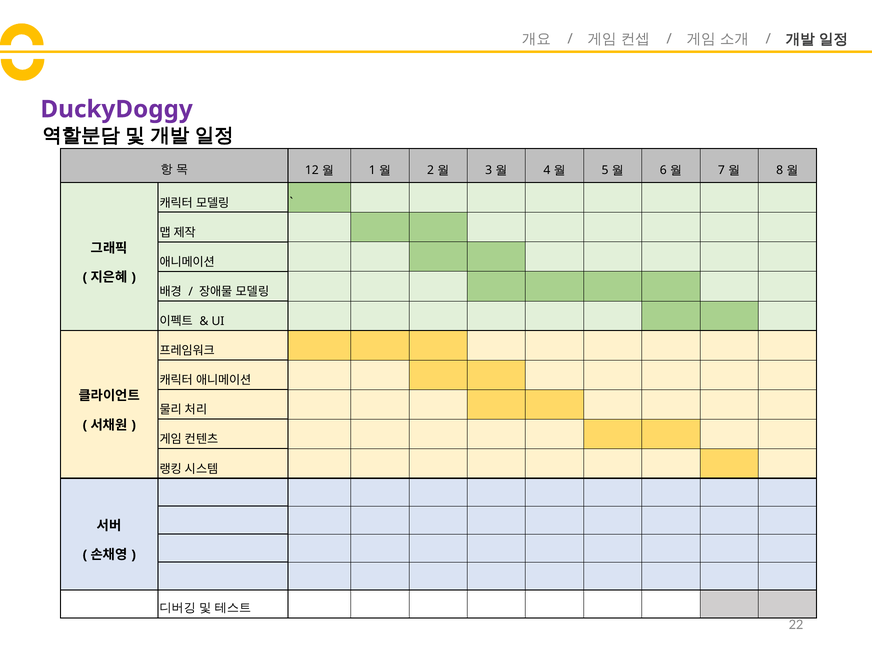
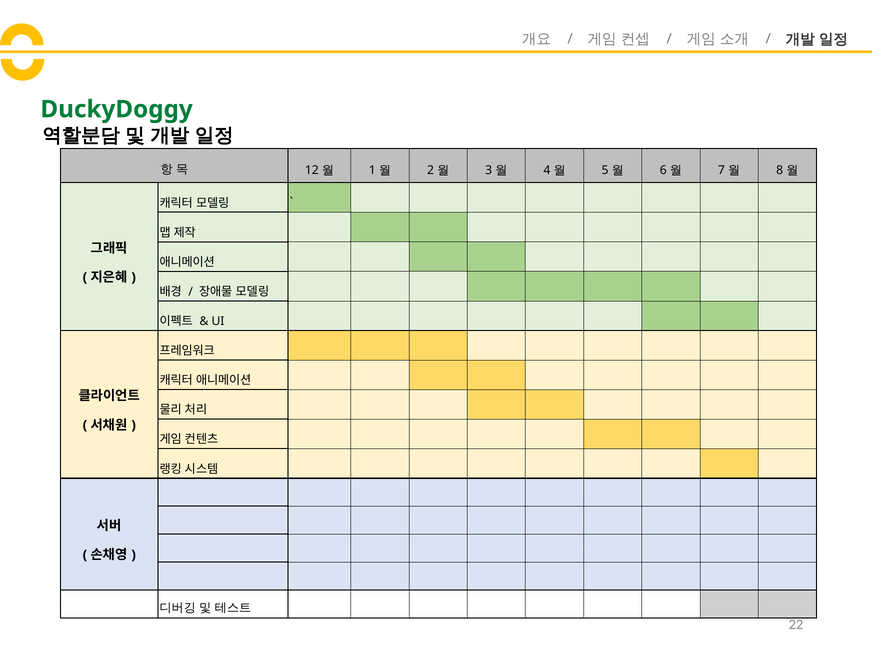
DuckyDoggy colour: purple -> green
